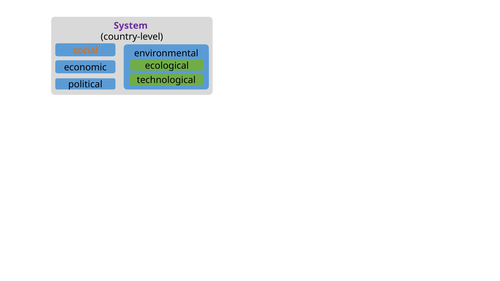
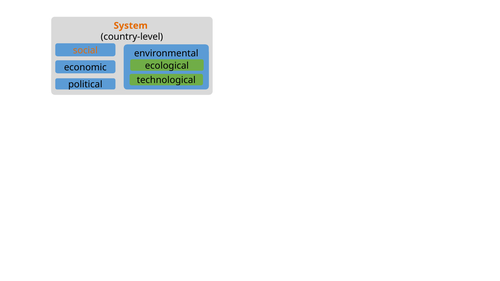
System colour: purple -> orange
